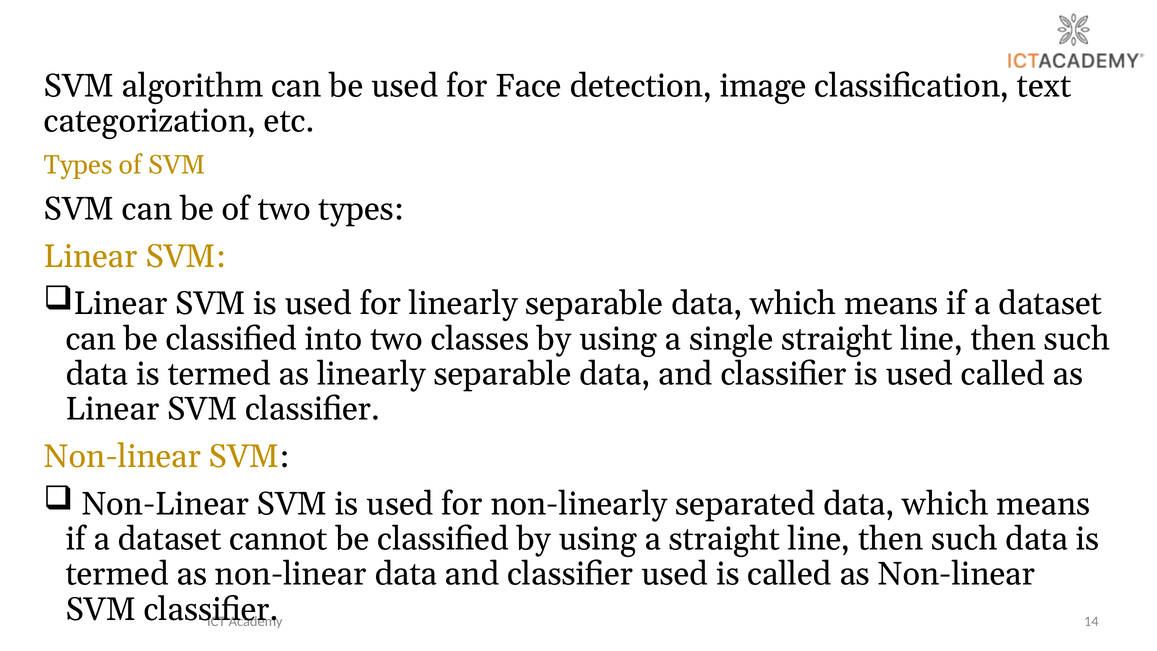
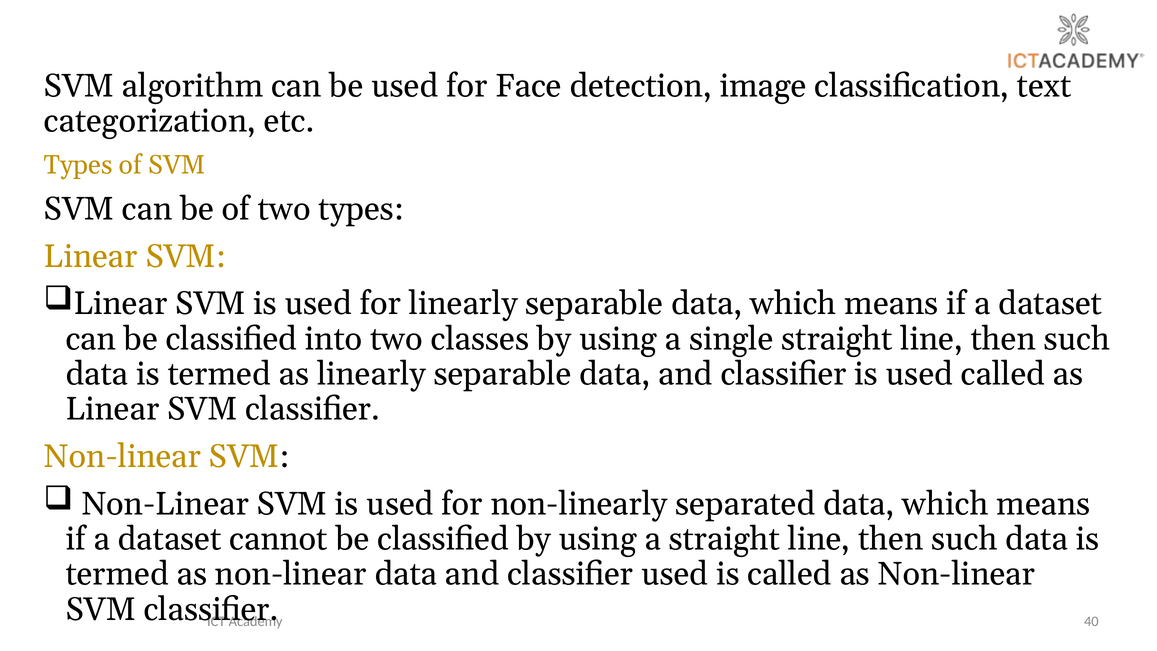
14: 14 -> 40
